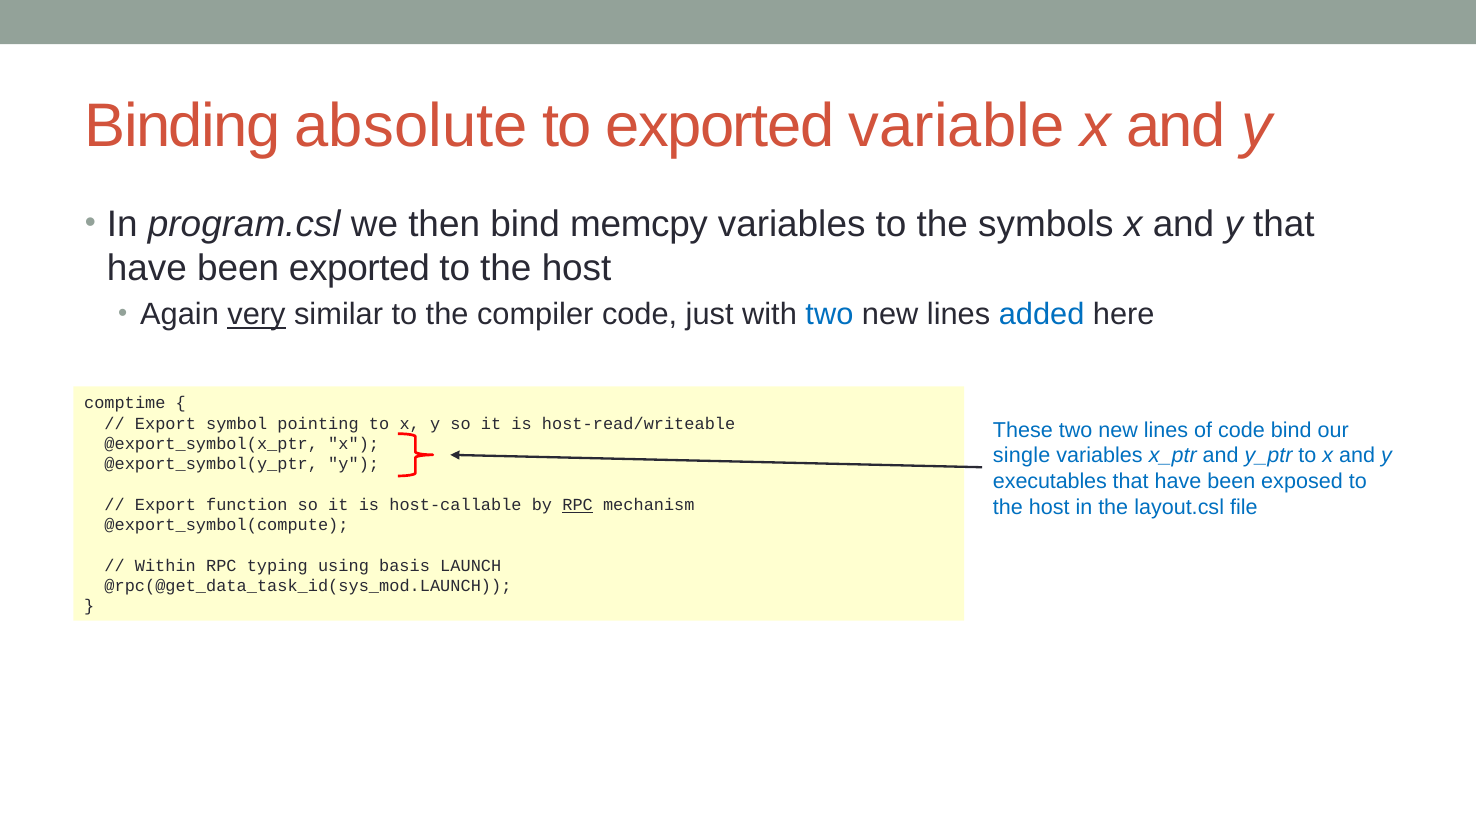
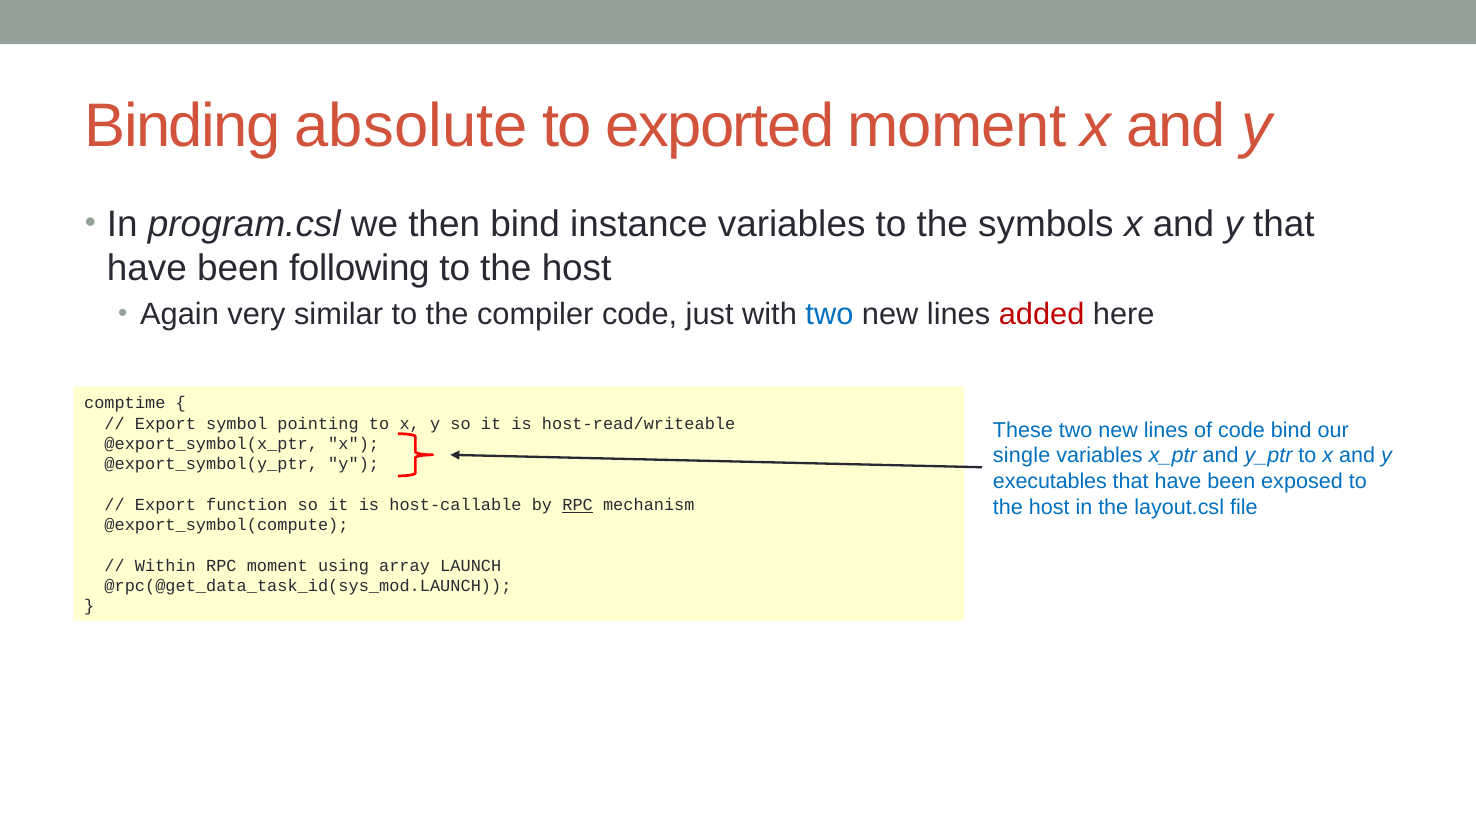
exported variable: variable -> moment
memcpy: memcpy -> instance
been exported: exported -> following
very underline: present -> none
added colour: blue -> red
RPC typing: typing -> moment
basis: basis -> array
